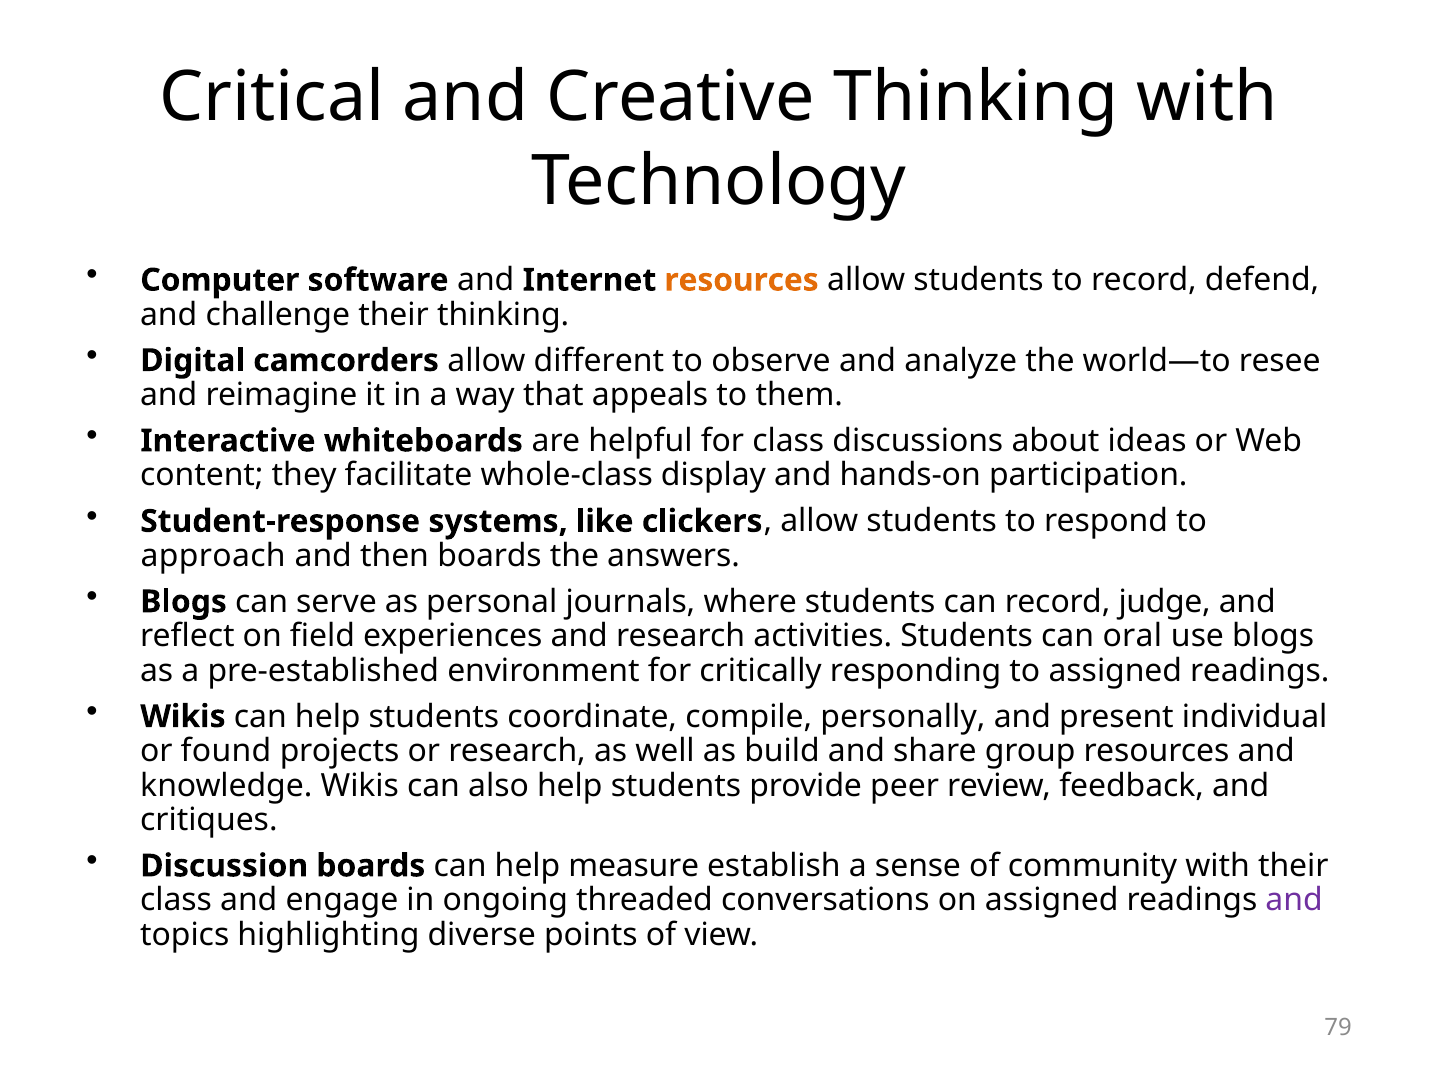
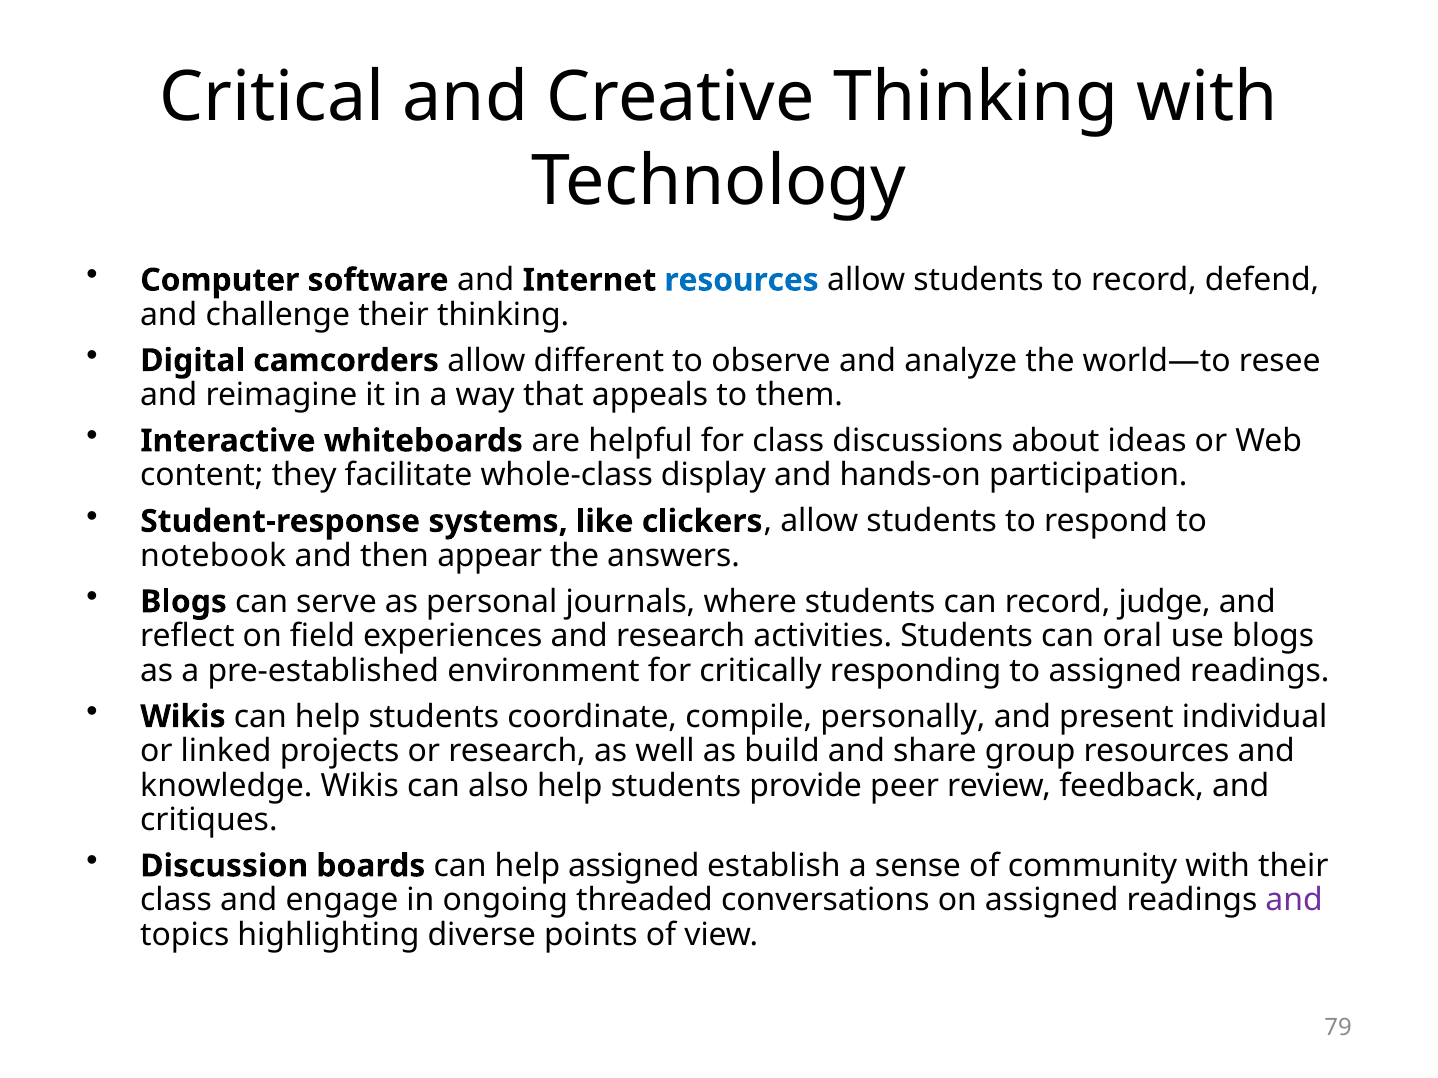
resources at (742, 280) colour: orange -> blue
approach: approach -> notebook
then boards: boards -> appear
found: found -> linked
help measure: measure -> assigned
